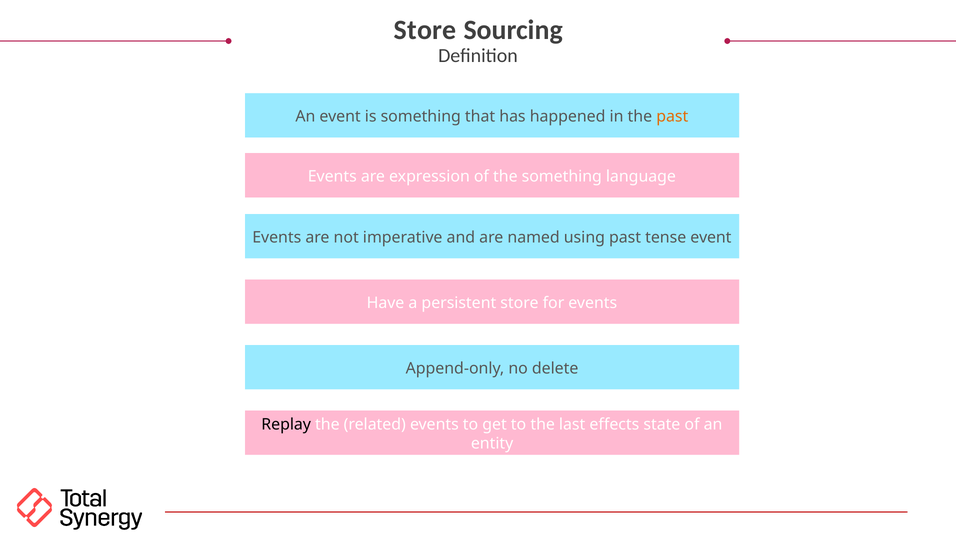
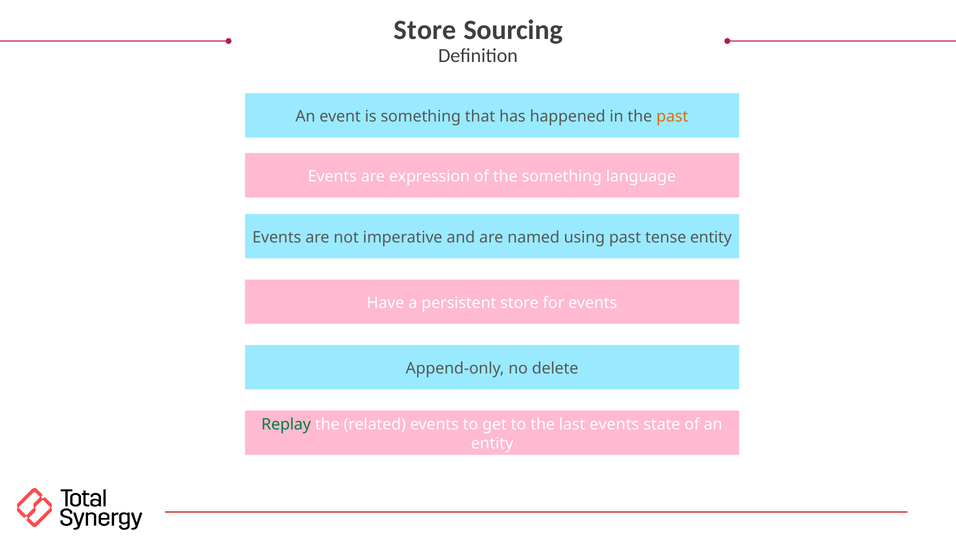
tense event: event -> entity
Replay colour: black -> green
last effects: effects -> events
